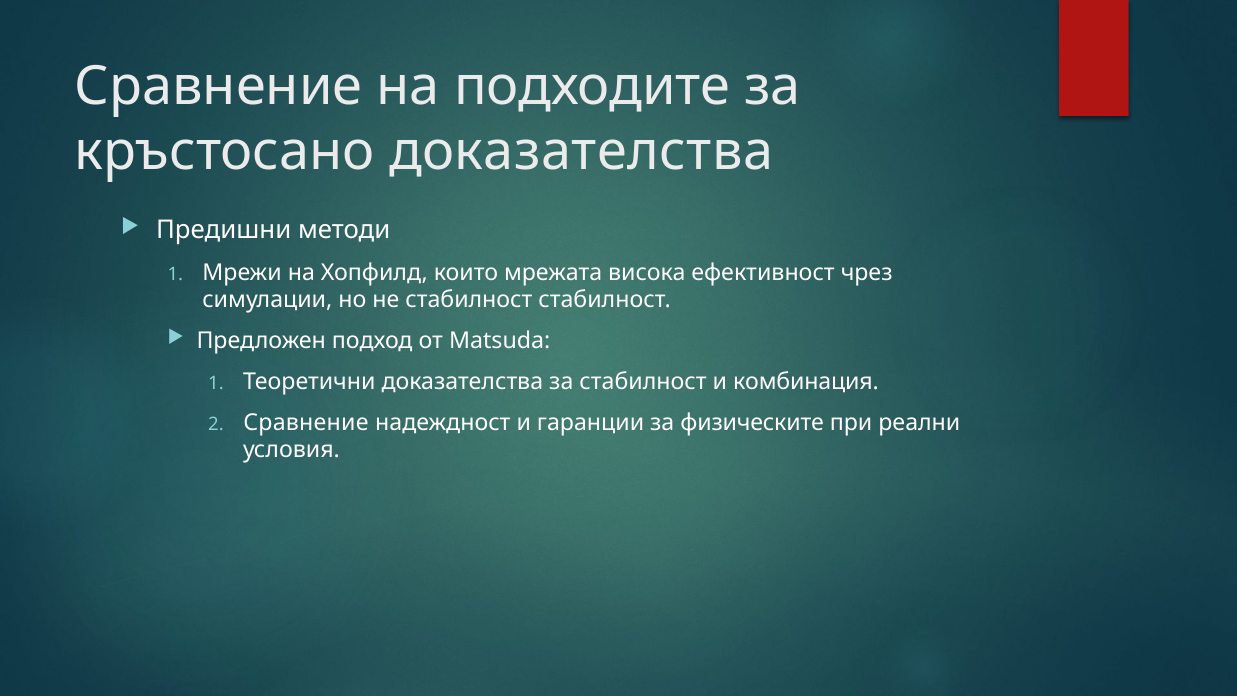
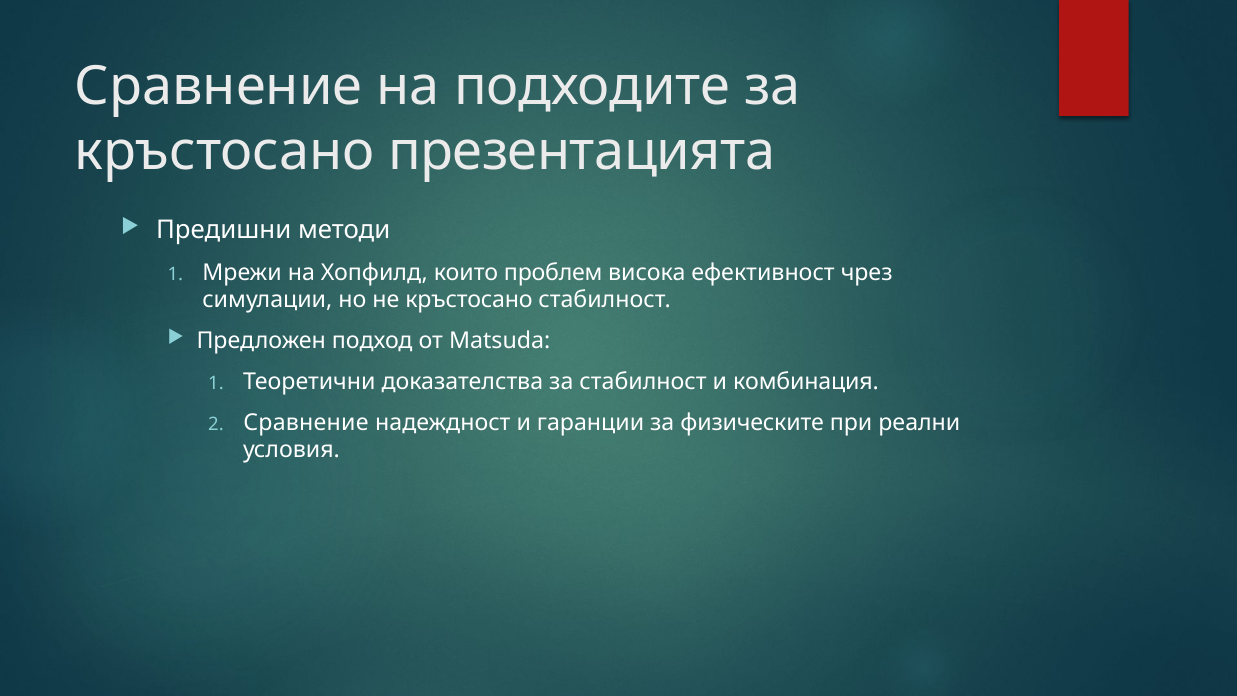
кръстосано доказателства: доказателства -> презентацията
мрежата: мрежата -> проблем
не стабилност: стабилност -> кръстосано
